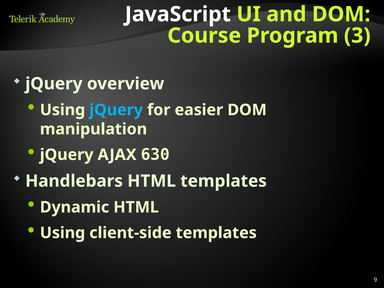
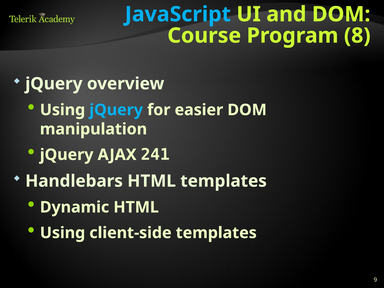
JavaScript colour: white -> light blue
3: 3 -> 8
630: 630 -> 241
